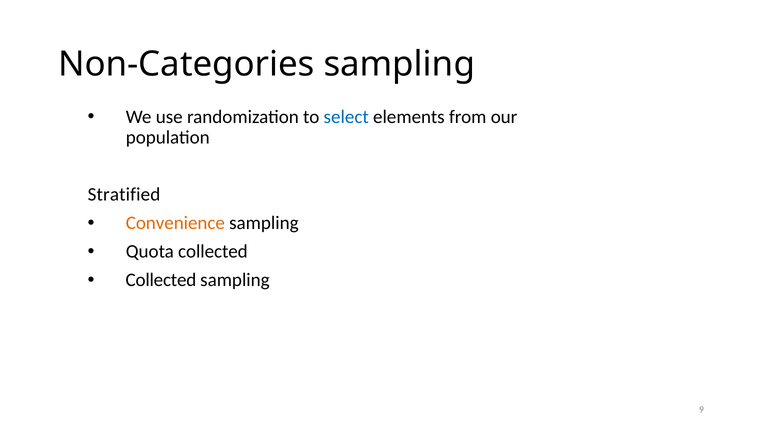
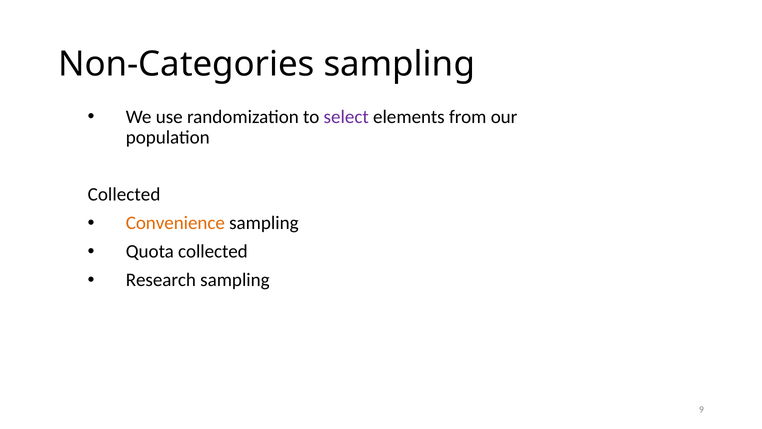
select colour: blue -> purple
Stratified at (124, 194): Stratified -> Collected
Collected at (161, 280): Collected -> Research
